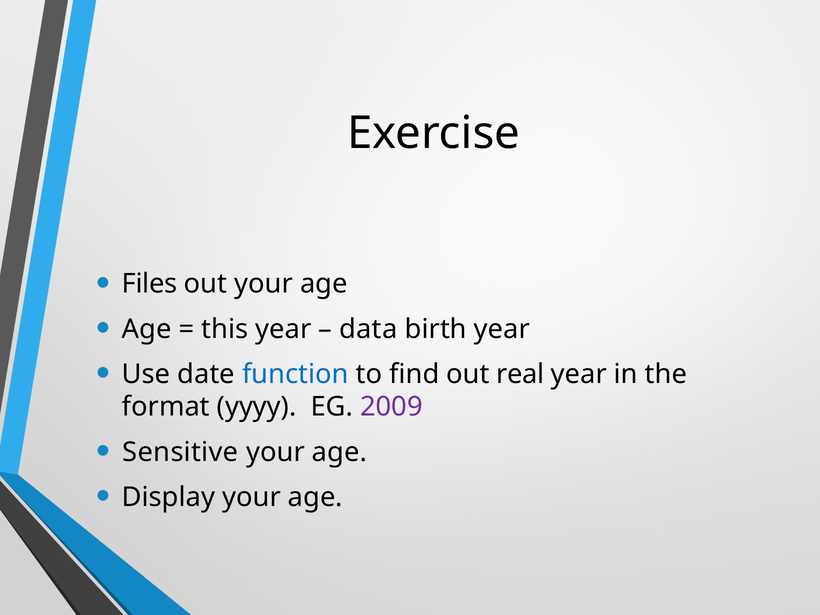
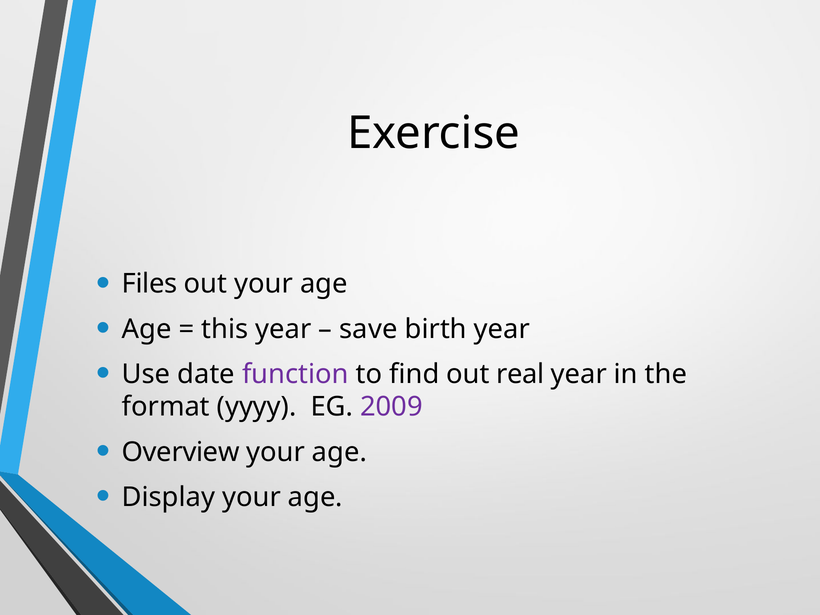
data: data -> save
function colour: blue -> purple
Sensitive: Sensitive -> Overview
